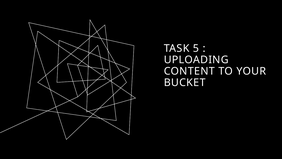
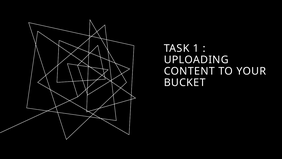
5: 5 -> 1
